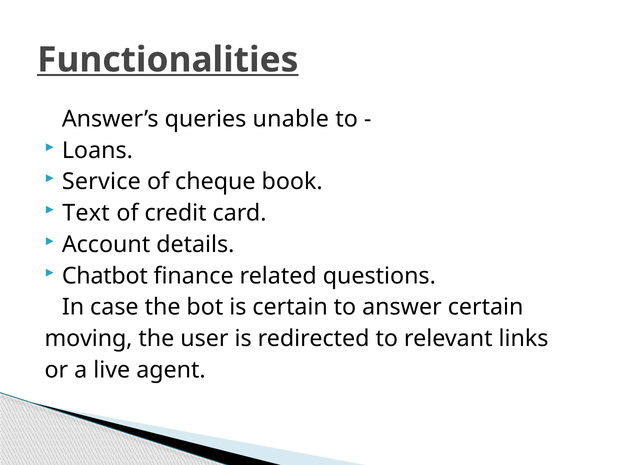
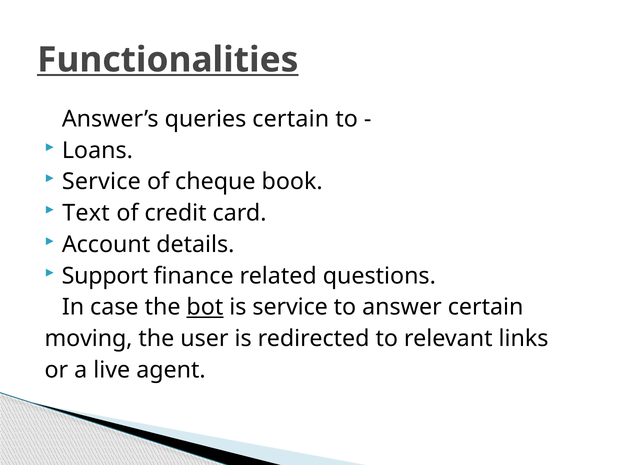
queries unable: unable -> certain
Chatbot: Chatbot -> Support
bot underline: none -> present
is certain: certain -> service
